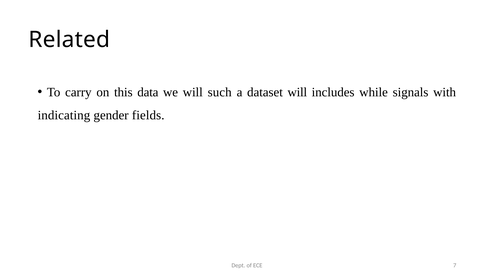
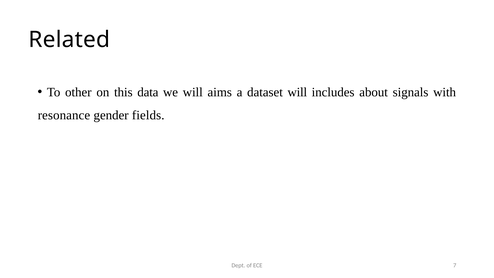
carry: carry -> other
such: such -> aims
while: while -> about
indicating: indicating -> resonance
